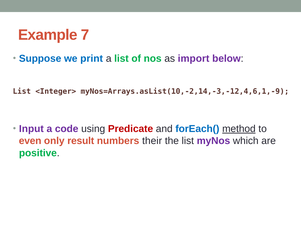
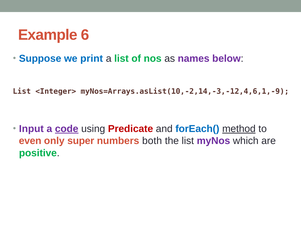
7: 7 -> 6
import: import -> names
code underline: none -> present
result: result -> super
their: their -> both
